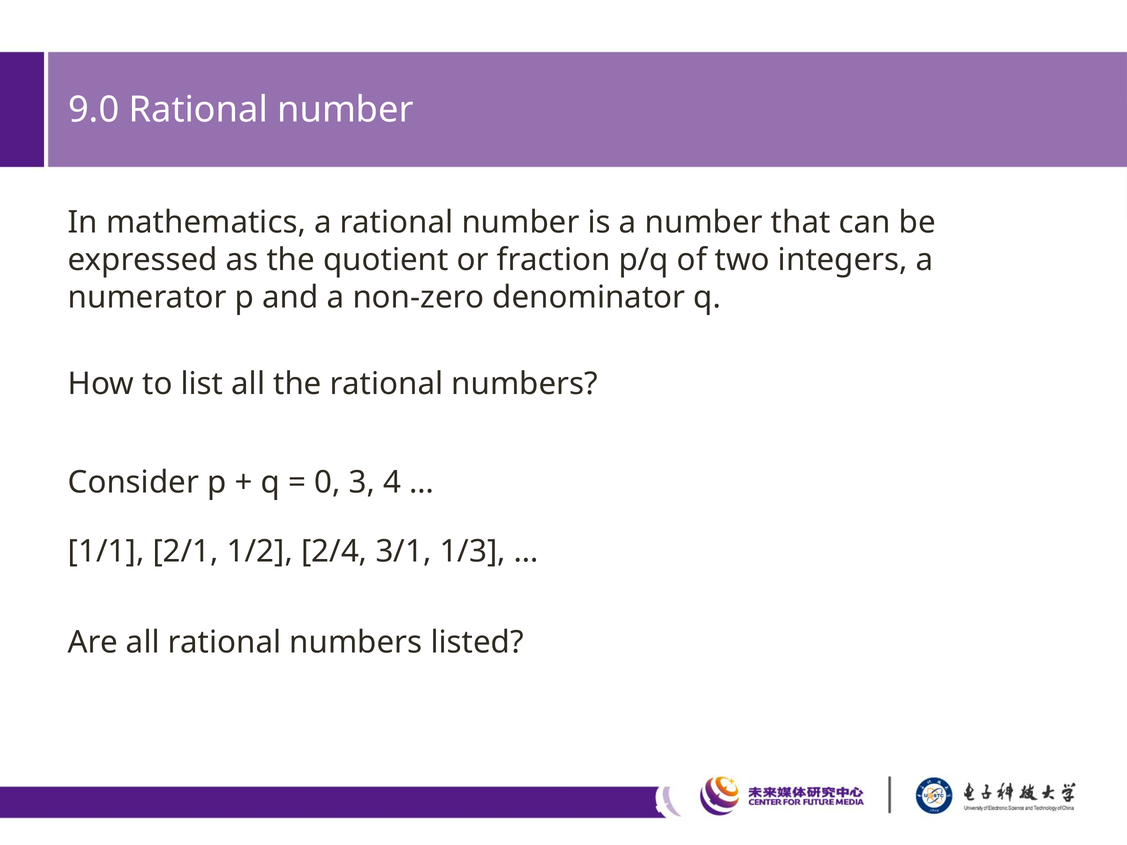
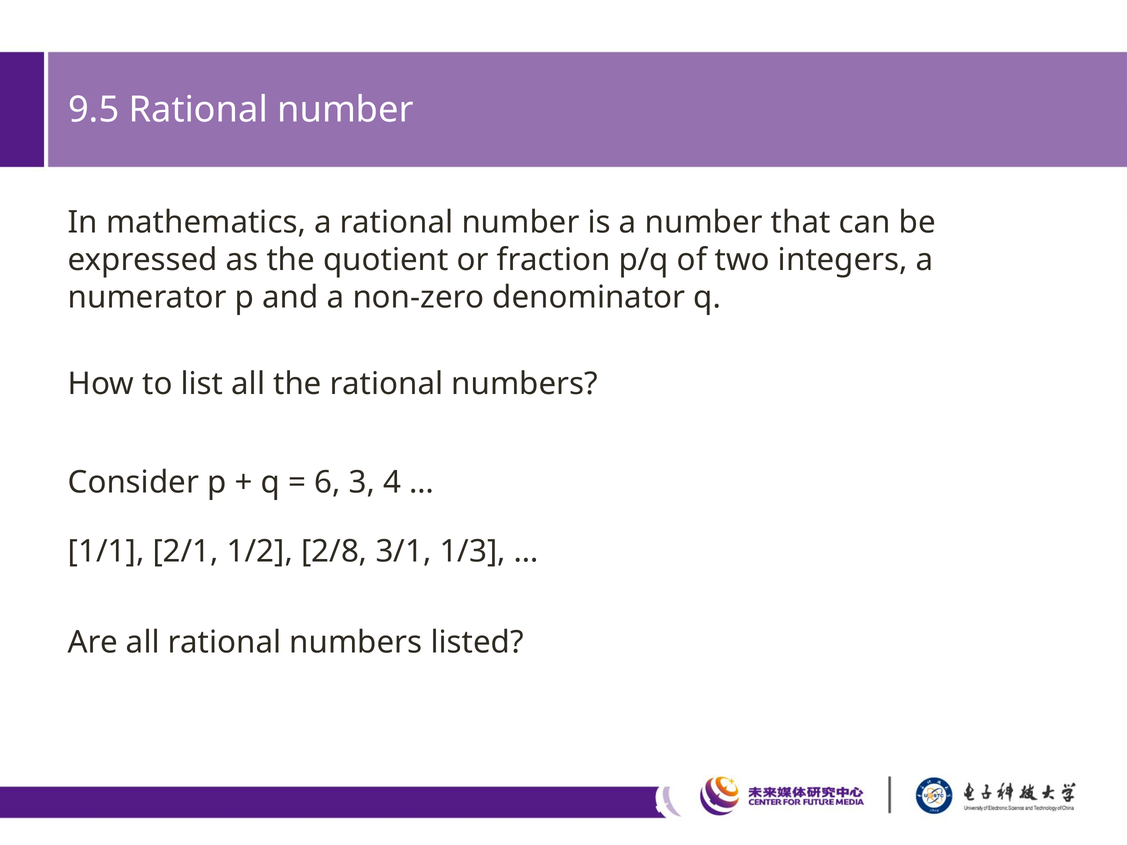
9.0: 9.0 -> 9.5
0: 0 -> 6
2/4: 2/4 -> 2/8
